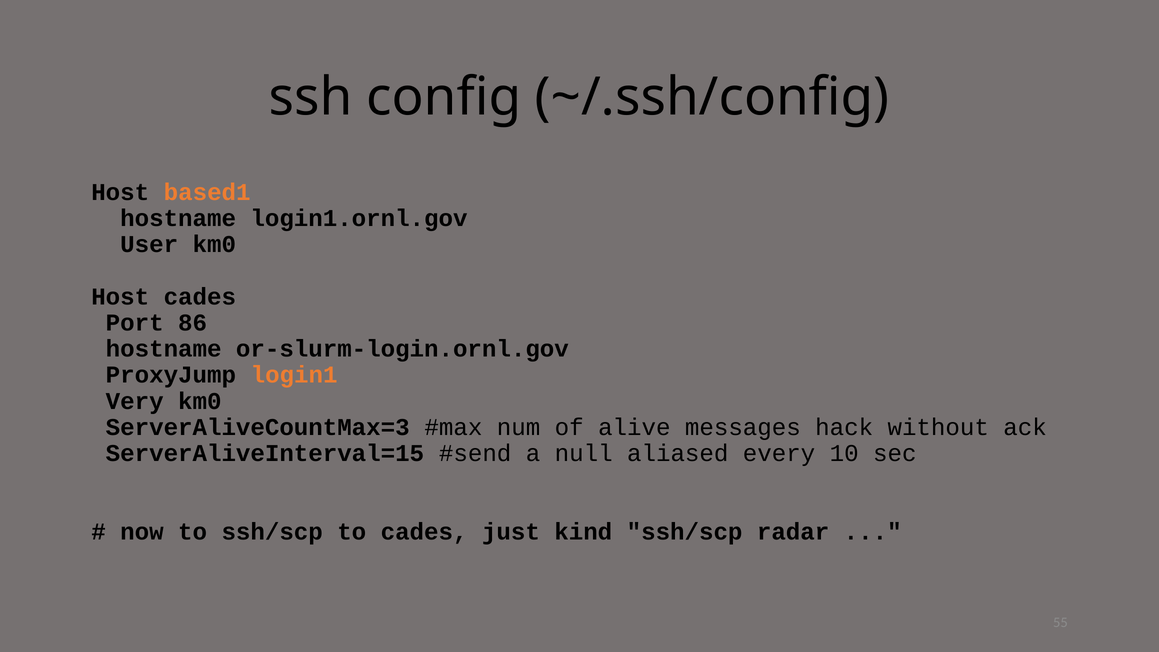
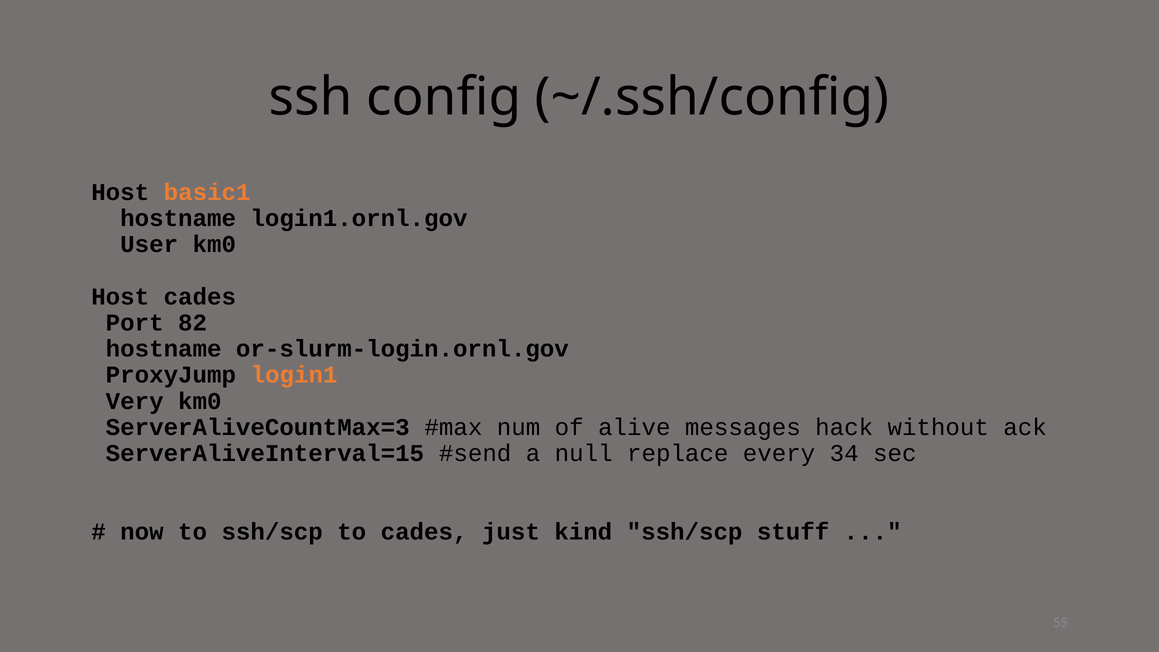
based1: based1 -> basic1
86: 86 -> 82
aliased: aliased -> replace
10: 10 -> 34
radar: radar -> stuff
